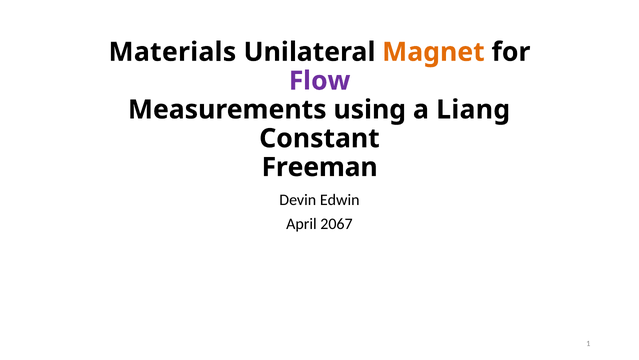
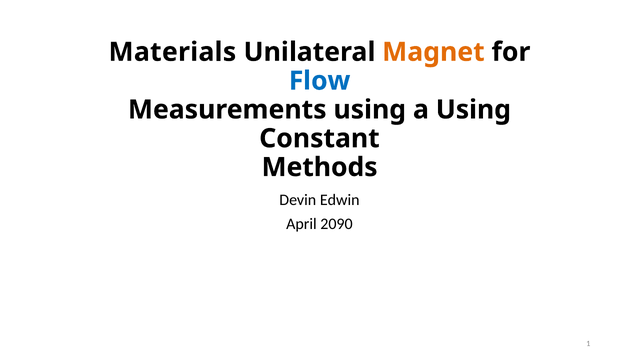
Flow colour: purple -> blue
a Liang: Liang -> Using
Freeman: Freeman -> Methods
2067: 2067 -> 2090
